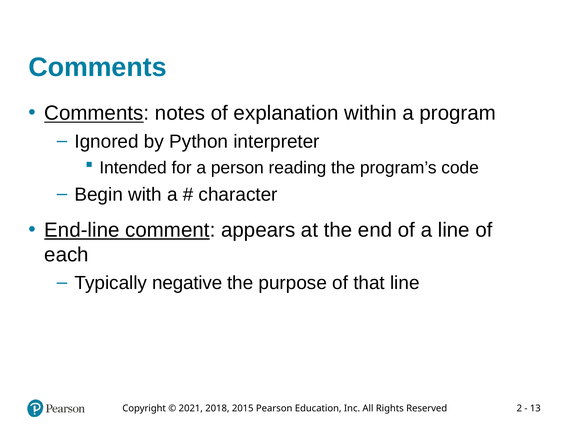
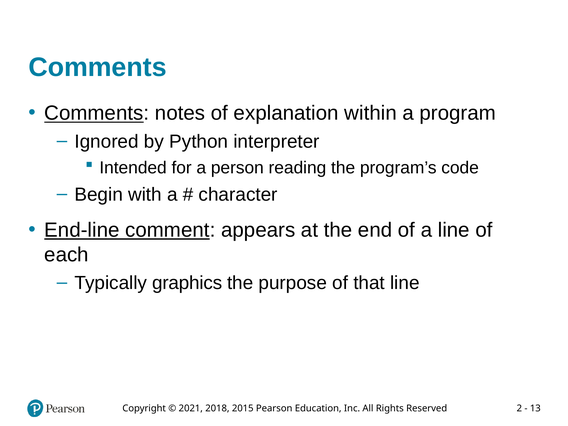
negative: negative -> graphics
